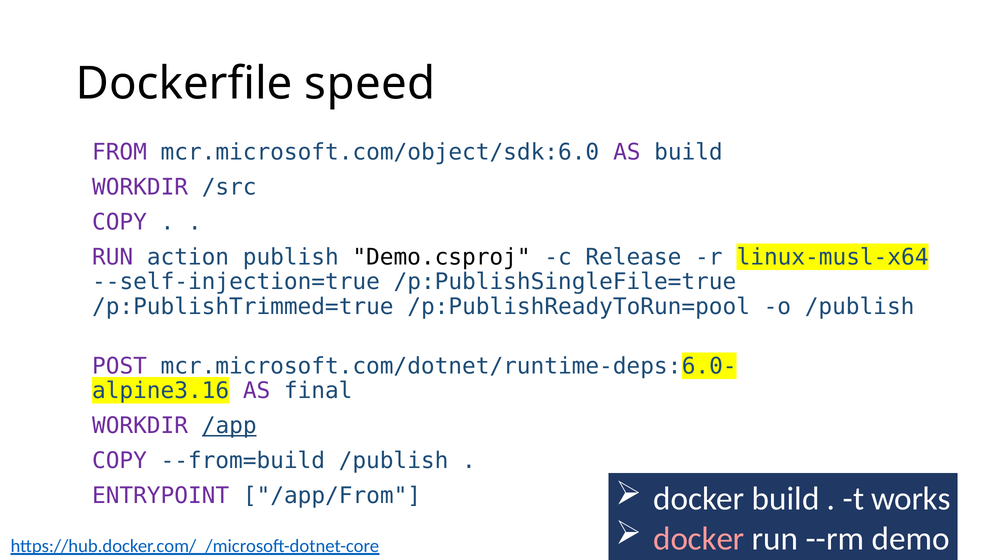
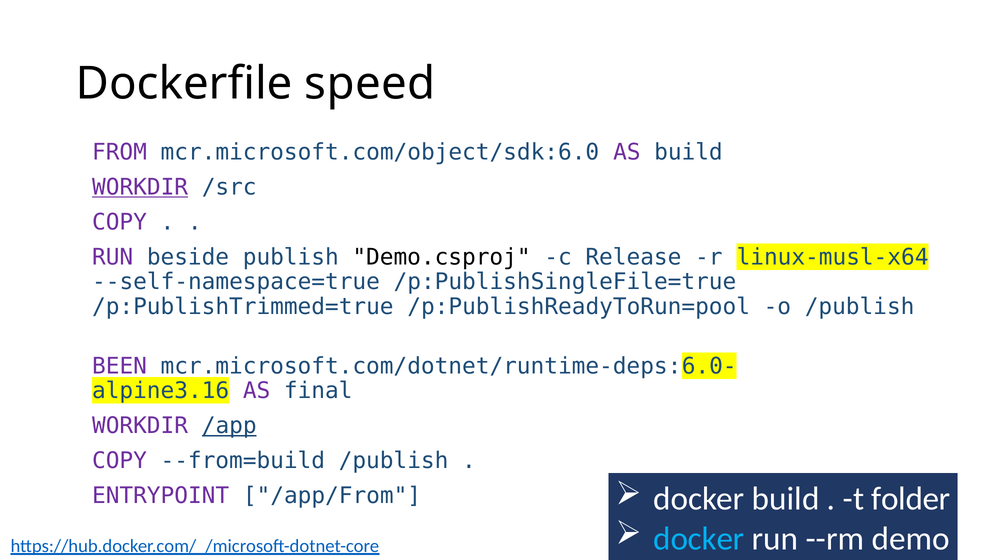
WORKDIR at (140, 187) underline: none -> present
action: action -> beside
--self-injection=true: --self-injection=true -> --self-namespace=true
POST: POST -> BEEN
works: works -> folder
docker at (699, 539) colour: pink -> light blue
